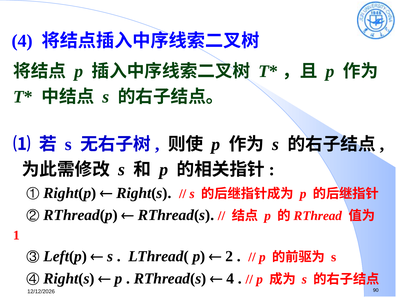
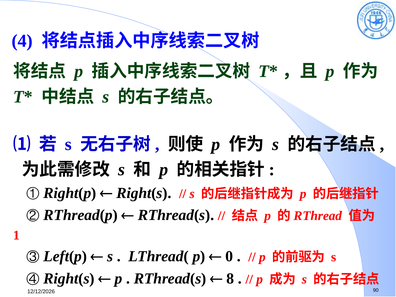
2: 2 -> 0
4 at (230, 279): 4 -> 8
